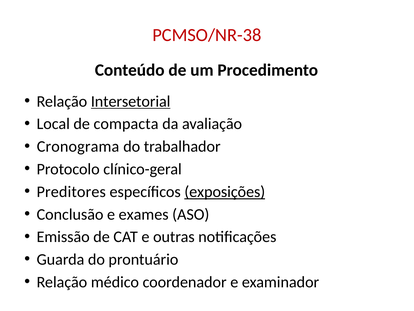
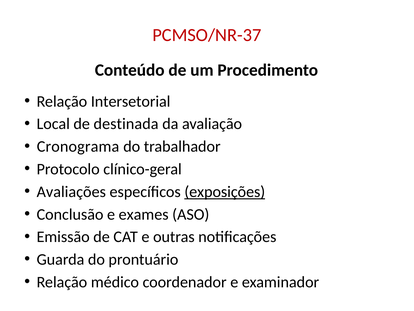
PCMSO/NR-38: PCMSO/NR-38 -> PCMSO/NR-37
Intersetorial underline: present -> none
compacta: compacta -> destinada
Preditores: Preditores -> Avaliações
